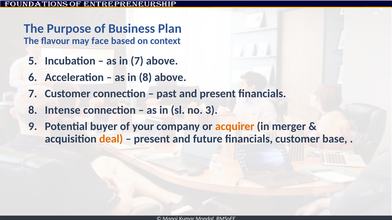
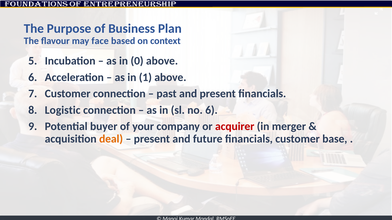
in 7: 7 -> 0
in 8: 8 -> 1
Intense: Intense -> Logistic
no 3: 3 -> 6
acquirer colour: orange -> red
